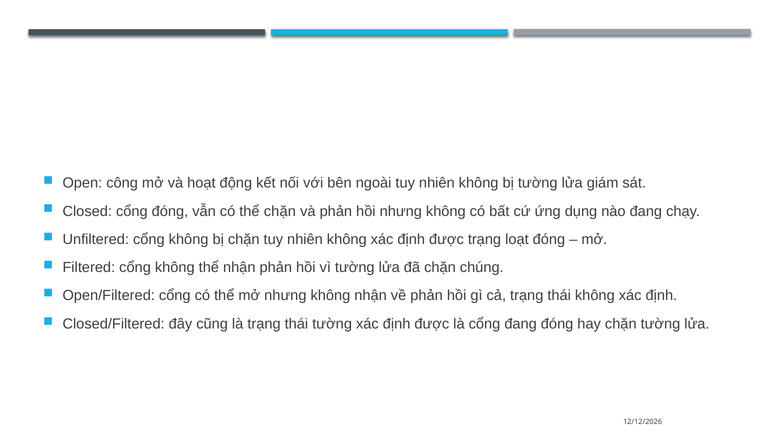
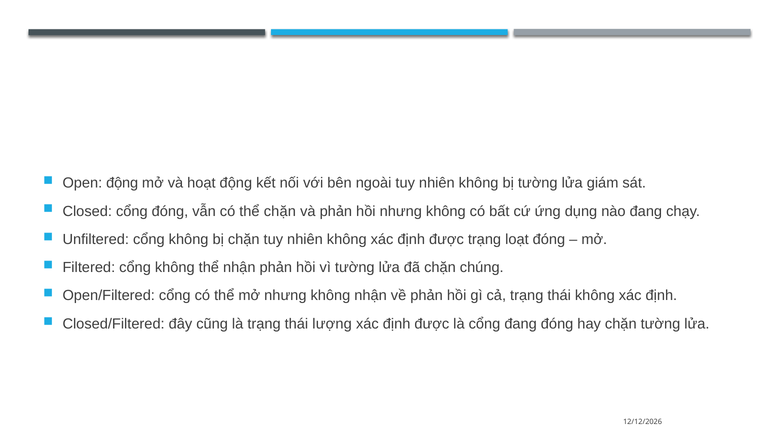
Open công: công -> động
thái tường: tường -> lượng
